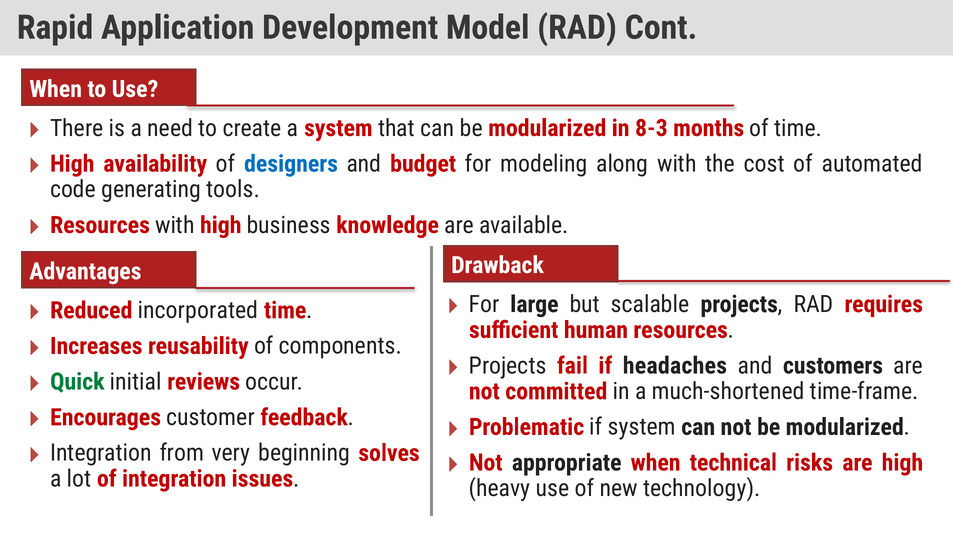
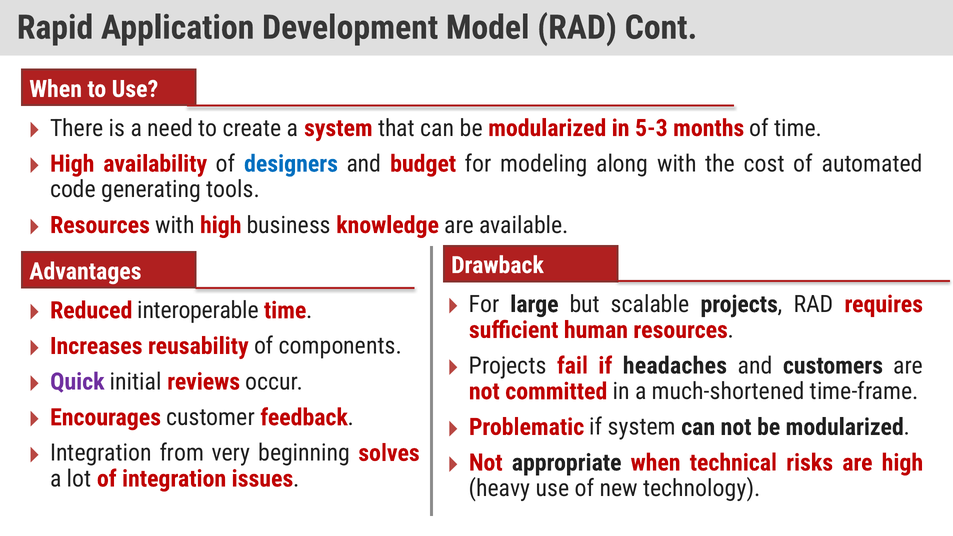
8-3: 8-3 -> 5-3
incorporated: incorporated -> interoperable
Quick colour: green -> purple
